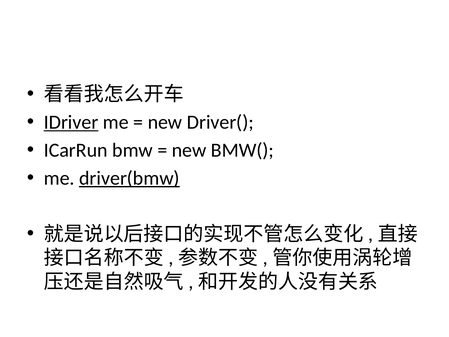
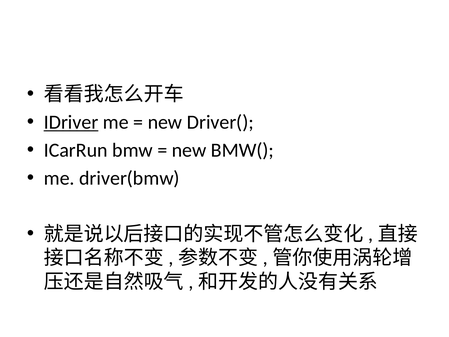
driver(bmw underline: present -> none
